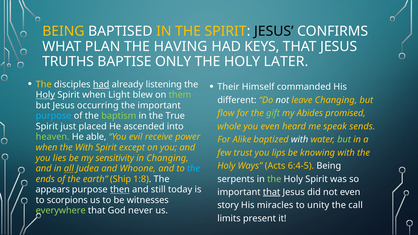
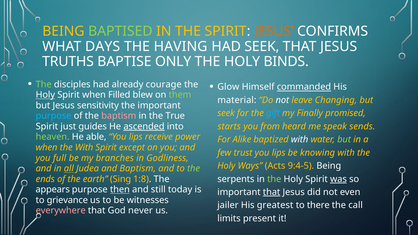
BAPTISED colour: white -> light green
JESUS at (274, 31) colour: black -> orange
PLAN: PLAN -> DAYS
HAD KEYS: KEYS -> SEEK
LATER: LATER -> BINDS
The at (44, 84) colour: yellow -> light green
had at (101, 84) underline: present -> none
listening: listening -> courage
Their: Their -> Glow
commanded underline: none -> present
Light: Light -> Filled
different: different -> material
occurring: occurring -> sensitivity
flow at (226, 113): flow -> seek
gift colour: light green -> light blue
Abides: Abides -> Finally
baptism at (119, 116) colour: light green -> pink
placed: placed -> guides
ascended underline: none -> present
whole: whole -> starts
you even: even -> from
evil at (136, 137): evil -> lips
lies: lies -> full
sensitivity: sensitivity -> branches
in Changing: Changing -> Godliness
6:4-5: 6:4-5 -> 9:4-5
and Whoone: Whoone -> Baptism
the at (194, 169) colour: light blue -> light green
Ship: Ship -> Sing
was underline: none -> present
scorpions: scorpions -> grievance
story: story -> jailer
miracles: miracles -> greatest
unity: unity -> there
everywhere colour: light green -> pink
